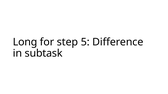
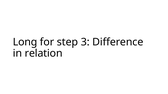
5: 5 -> 3
subtask: subtask -> relation
